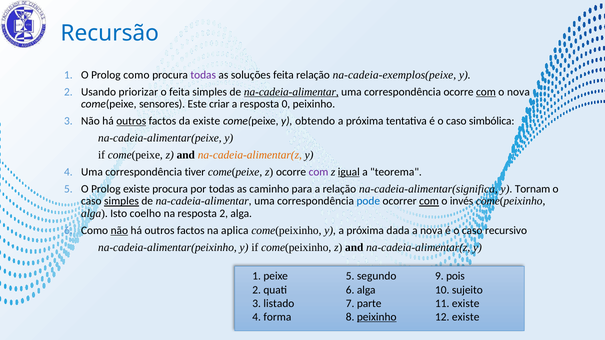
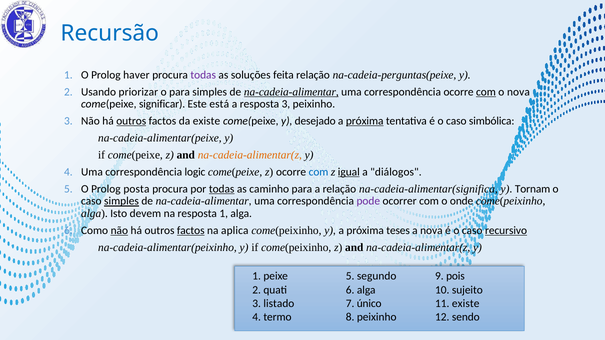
Prolog como: como -> haver
na-cadeia-exemplos(peixe: na-cadeia-exemplos(peixe -> na-cadeia-perguntas(peixe
o feita: feita -> para
sensores: sensores -> significar
criar: criar -> está
resposta 0: 0 -> 3
obtendo: obtendo -> desejado
próxima at (365, 121) underline: none -> present
tiver: tiver -> logic
com at (319, 172) colour: purple -> blue
teorema: teorema -> diálogos
Prolog existe: existe -> posta
todas at (222, 189) underline: none -> present
pode colour: blue -> purple
com at (429, 201) underline: present -> none
invés: invés -> onde
coelho: coelho -> devem
resposta 2: 2 -> 1
factos at (191, 231) underline: none -> present
dada: dada -> teses
recursivo underline: none -> present
parte: parte -> único
forma: forma -> termo
peixinho at (377, 317) underline: present -> none
12 existe: existe -> sendo
